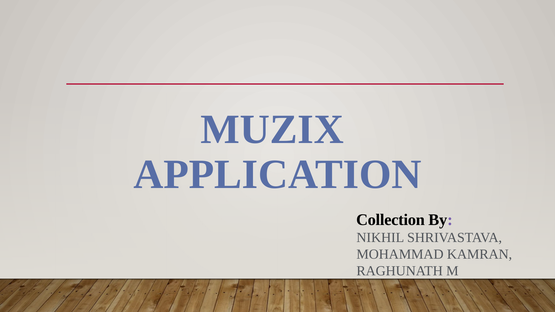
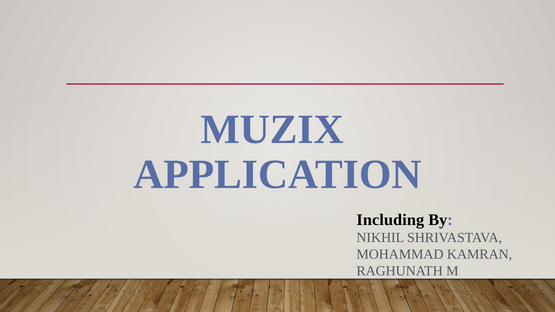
Collection: Collection -> Including
